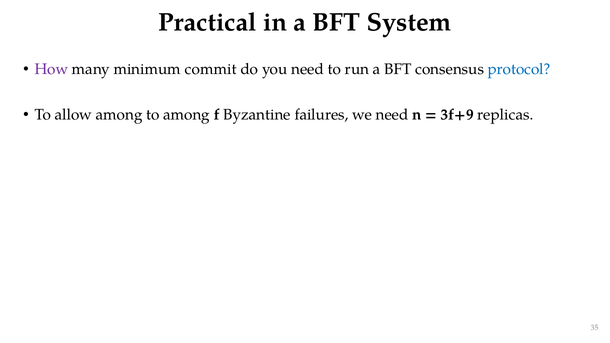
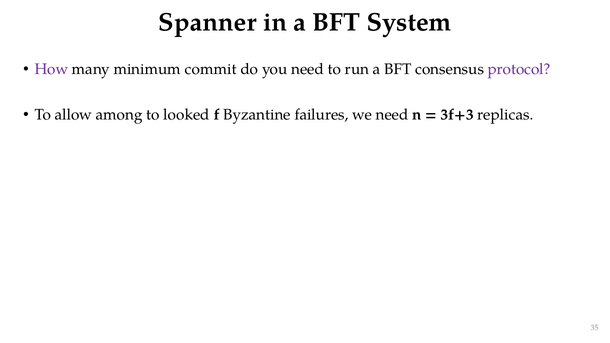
Practical: Practical -> Spanner
protocol colour: blue -> purple
to among: among -> looked
3f+9: 3f+9 -> 3f+3
